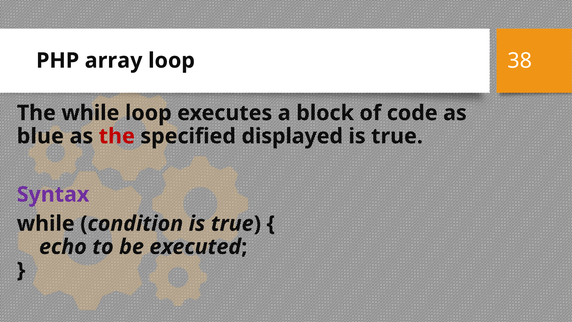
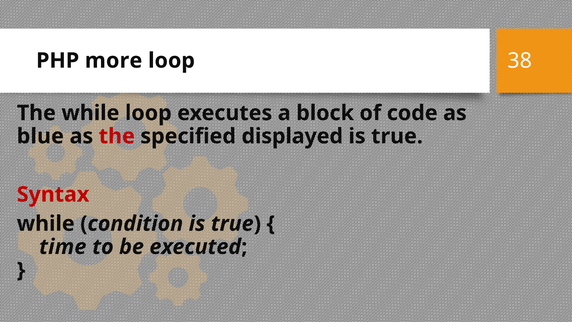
array: array -> more
Syntax colour: purple -> red
echo: echo -> time
